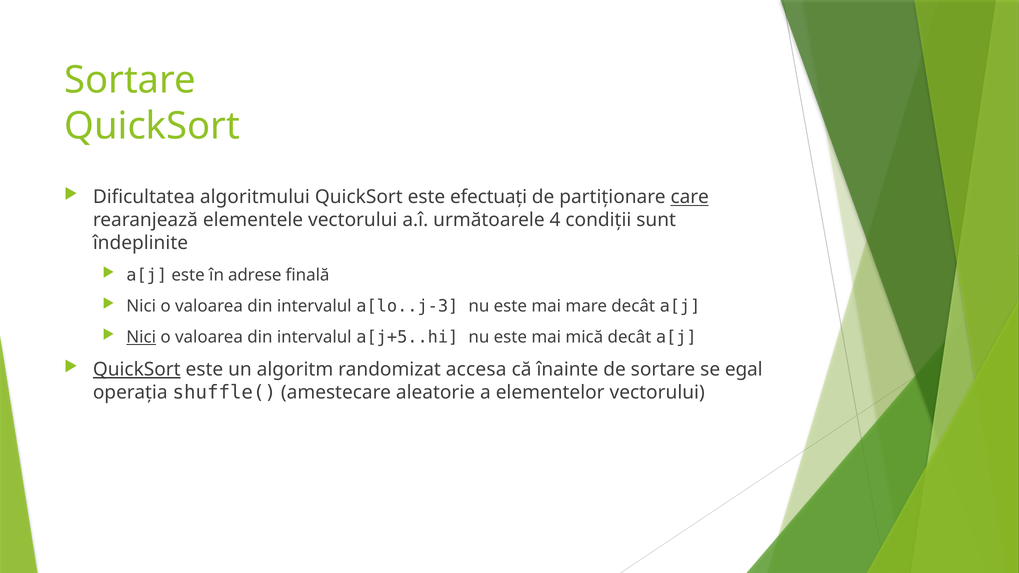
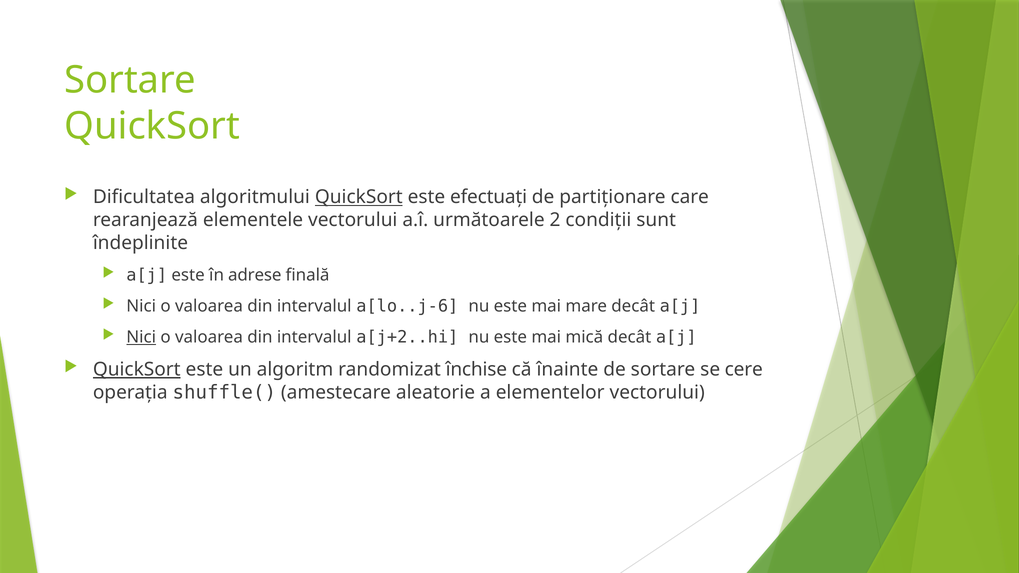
QuickSort at (359, 197) underline: none -> present
care underline: present -> none
4: 4 -> 2
a[lo..j-3: a[lo..j-3 -> a[lo..j-6
a[j+5..hi: a[j+5..hi -> a[j+2..hi
accesa: accesa -> închise
egal: egal -> cere
